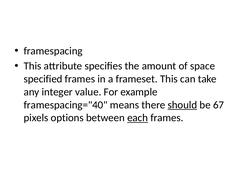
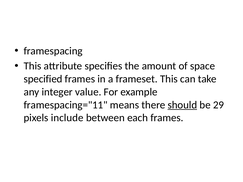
framespacing="40: framespacing="40 -> framespacing="11
67: 67 -> 29
options: options -> include
each underline: present -> none
